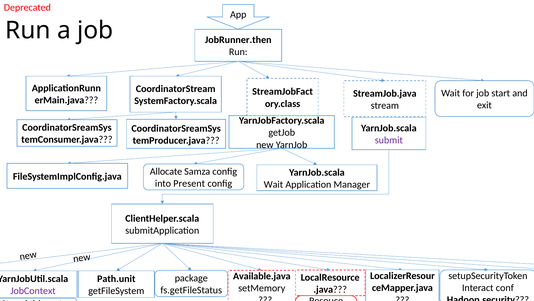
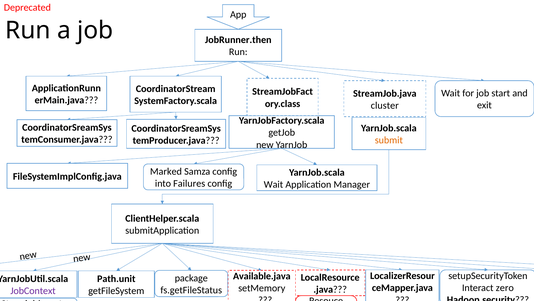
stream: stream -> cluster
submit colour: purple -> orange
Allocate: Allocate -> Marked
Present: Present -> Failures
conf: conf -> zero
